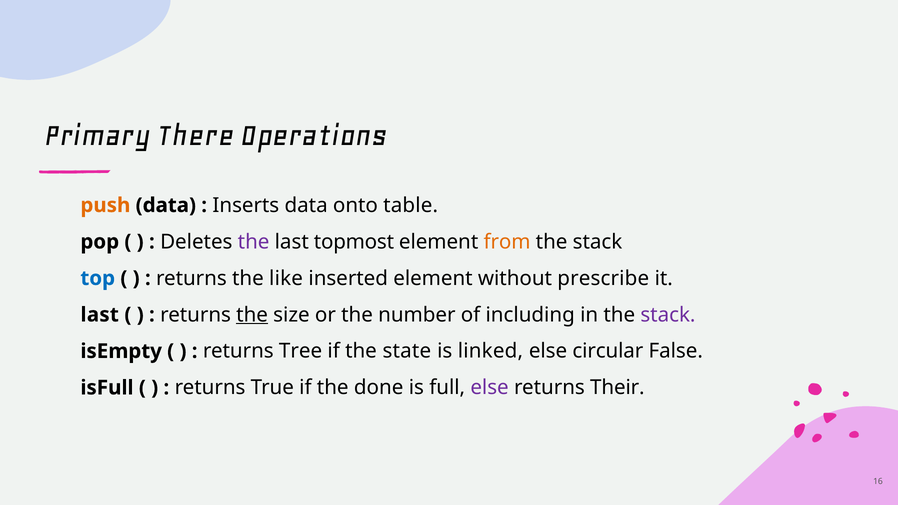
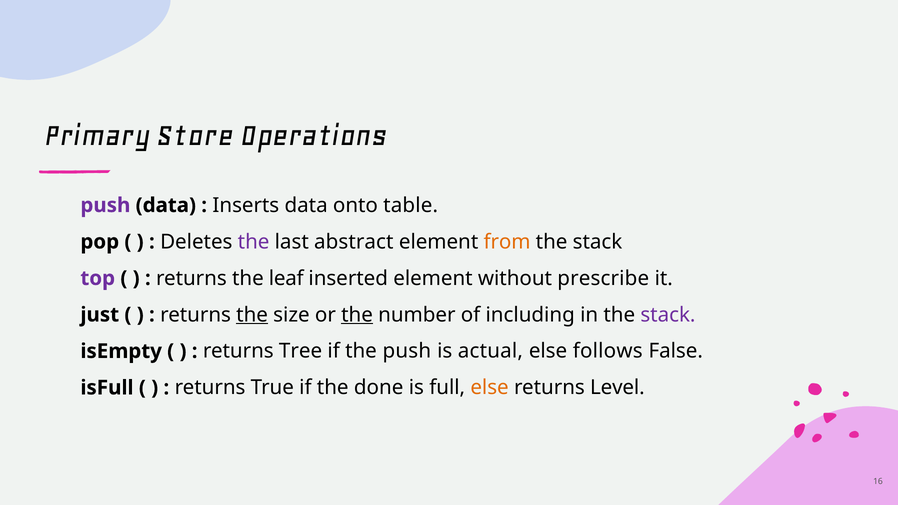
There: There -> Store
push at (105, 205) colour: orange -> purple
topmost: topmost -> abstract
top colour: blue -> purple
like: like -> leaf
last at (100, 315): last -> just
the at (357, 315) underline: none -> present
the state: state -> push
linked: linked -> actual
circular: circular -> follows
else at (490, 388) colour: purple -> orange
Their: Their -> Level
